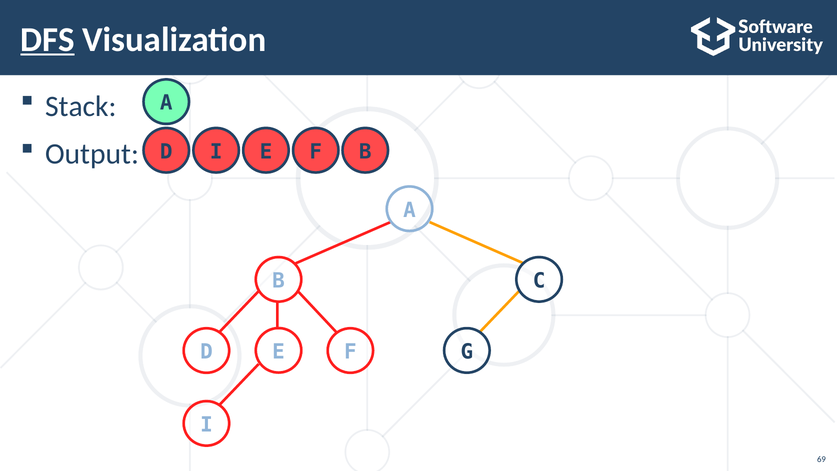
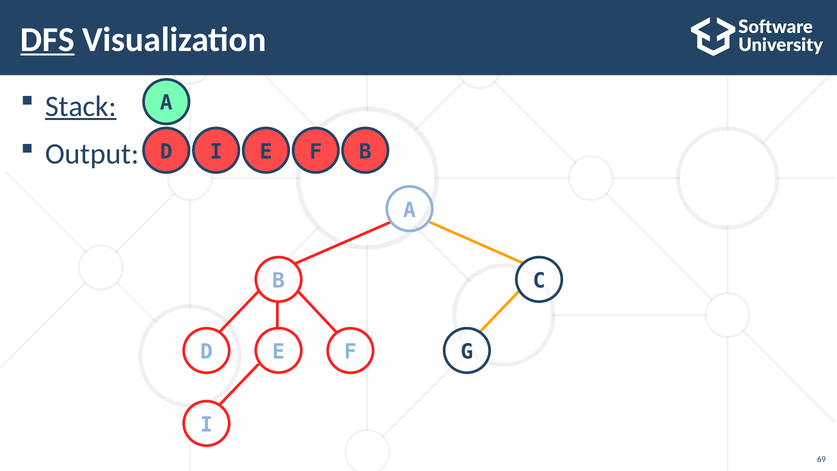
Stack underline: none -> present
